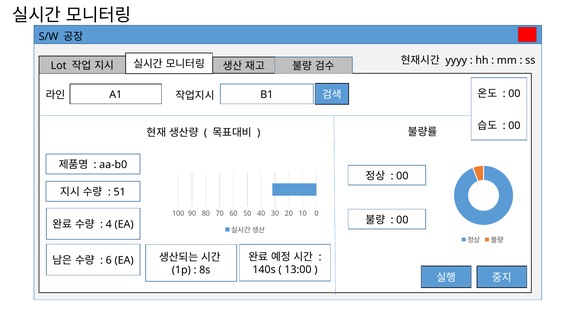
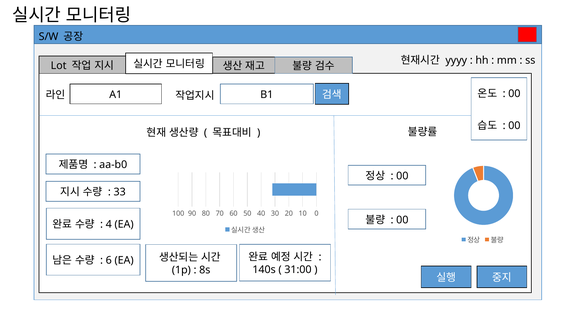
51: 51 -> 33
13:00: 13:00 -> 31:00
